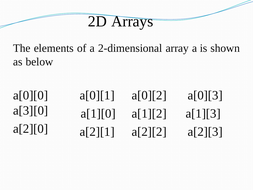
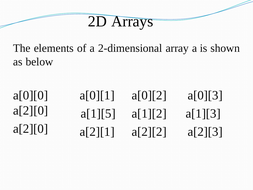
a[3][0 at (31, 110): a[3][0 -> a[2][0
a[1][0: a[1][0 -> a[1][5
